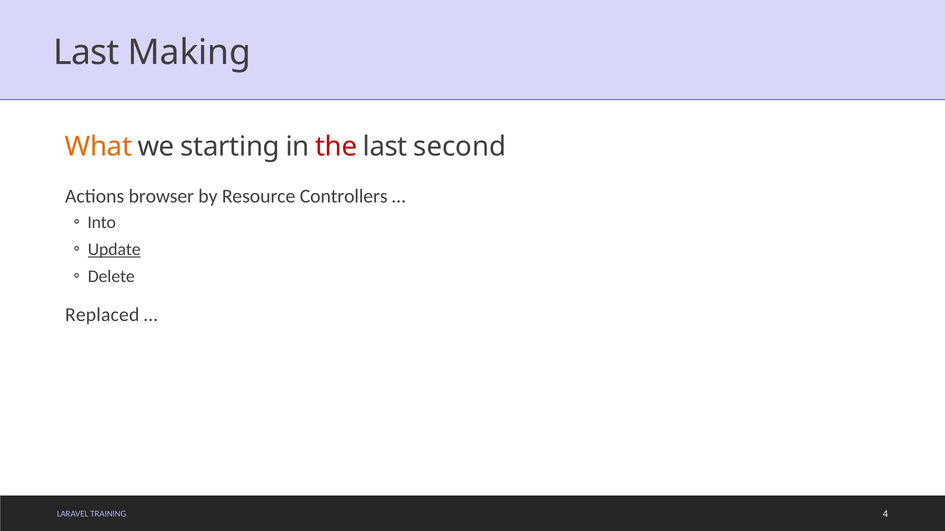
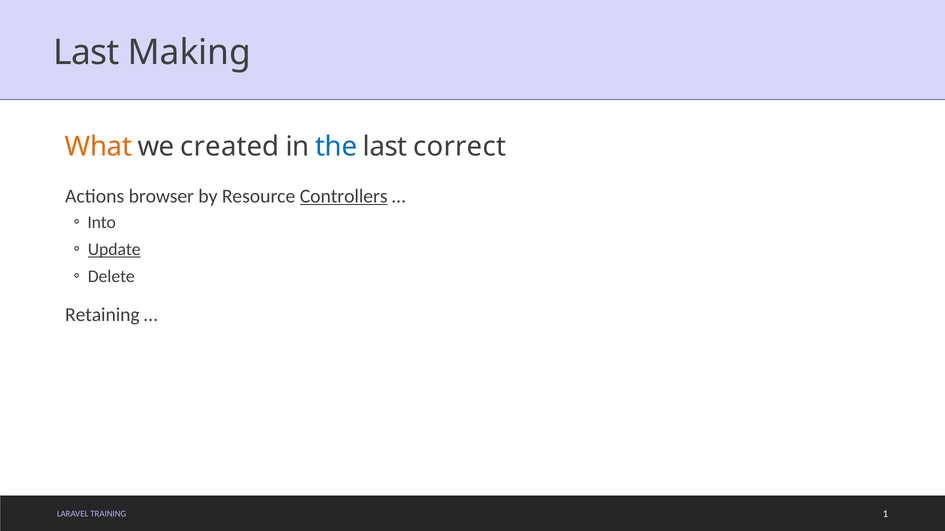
starting: starting -> created
the colour: red -> blue
second: second -> correct
Controllers underline: none -> present
Replaced: Replaced -> Retaining
4: 4 -> 1
